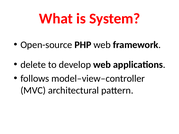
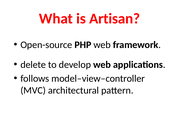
System: System -> Artisan
